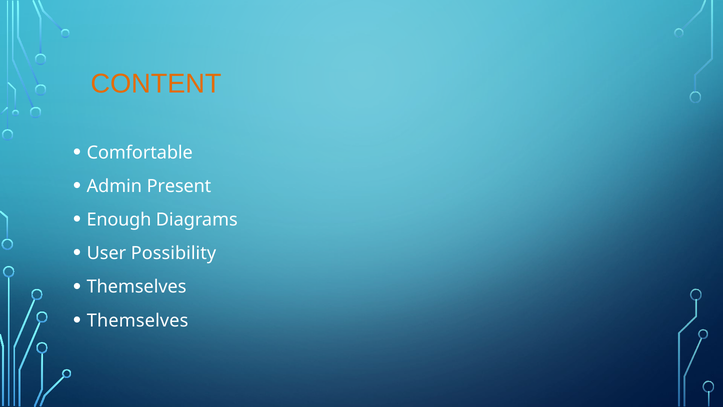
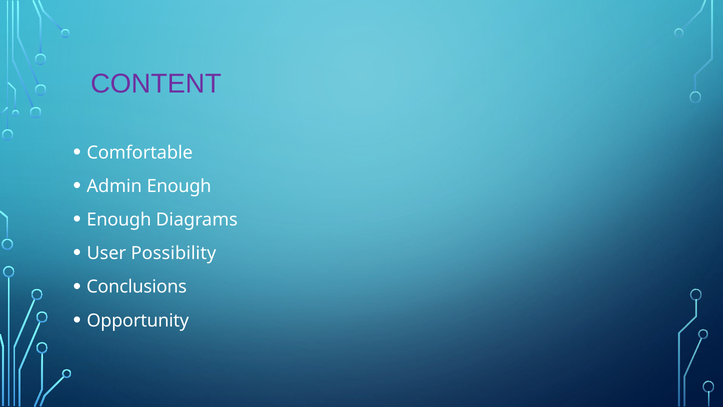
CONTENT colour: orange -> purple
Admin Present: Present -> Enough
Themselves at (137, 287): Themselves -> Conclusions
Themselves at (138, 320): Themselves -> Opportunity
